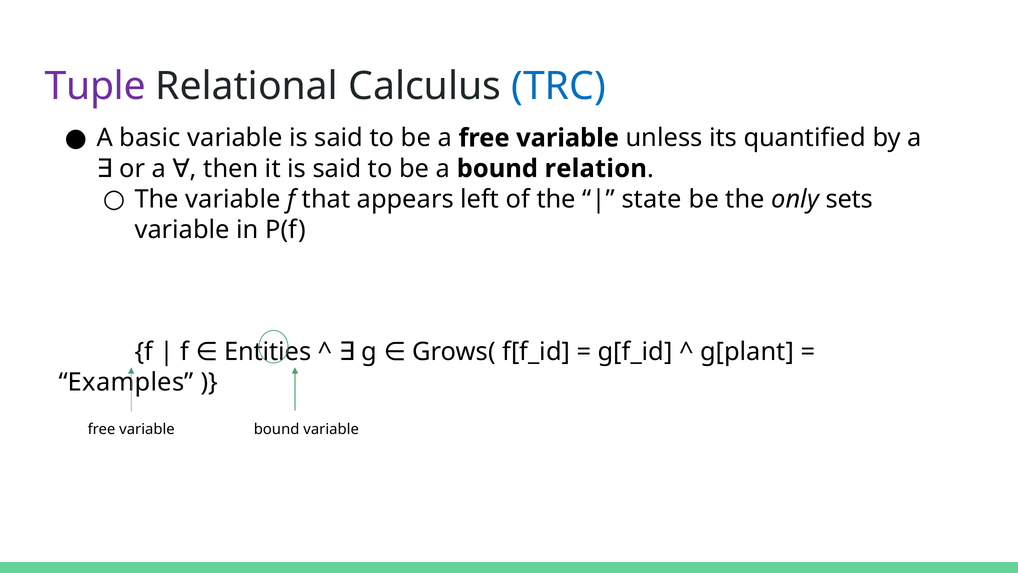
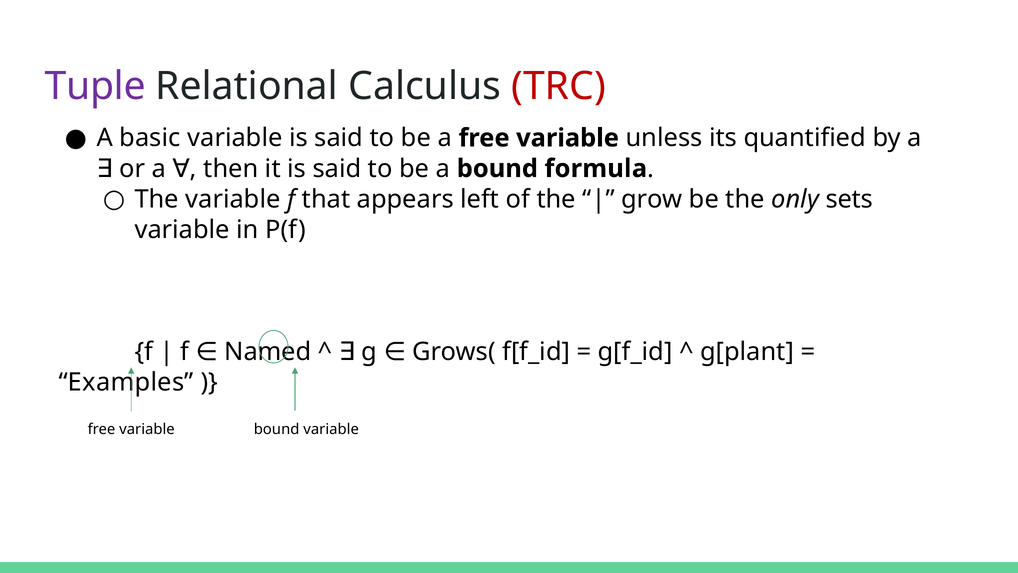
TRC colour: blue -> red
relation: relation -> formula
state: state -> grow
Entities: Entities -> Named
